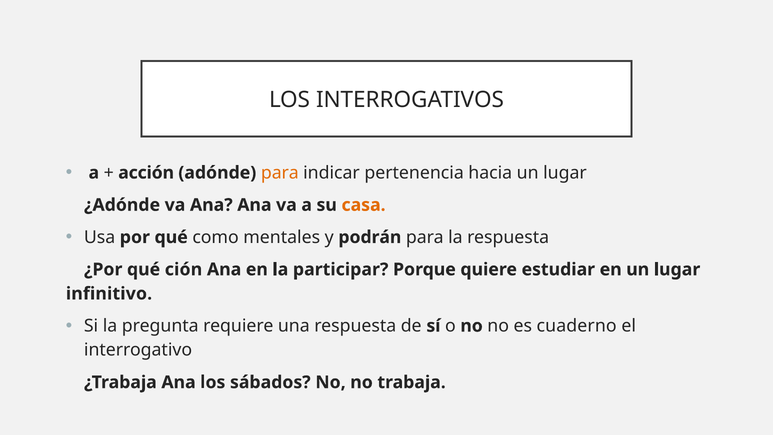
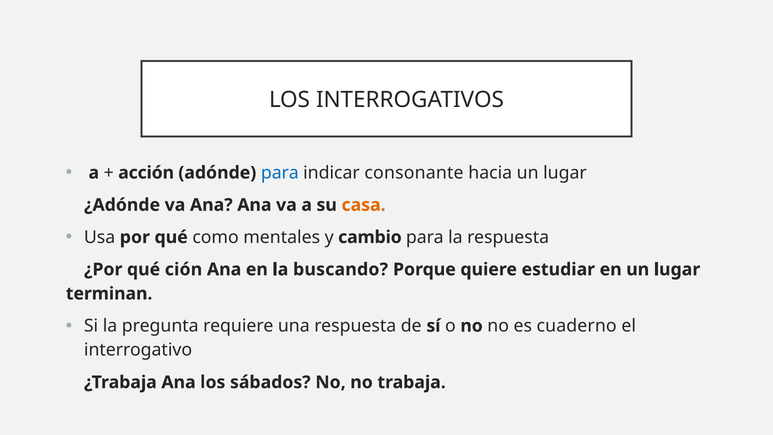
para at (280, 173) colour: orange -> blue
pertenencia: pertenencia -> consonante
podrán: podrán -> cambio
participar: participar -> buscando
infinitivo: infinitivo -> terminan
